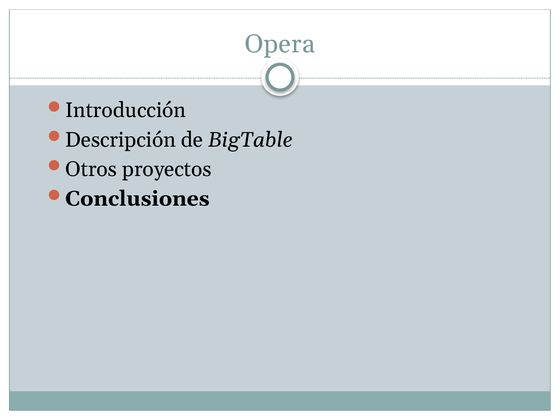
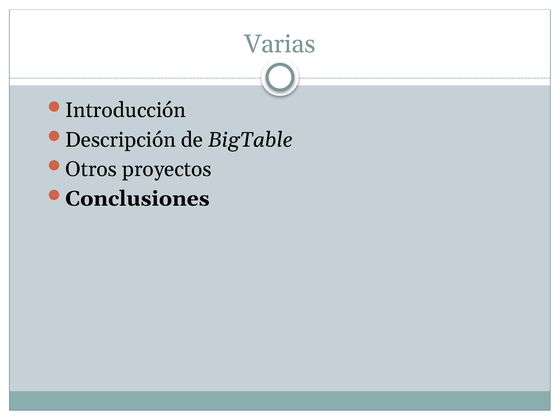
Opera: Opera -> Varias
